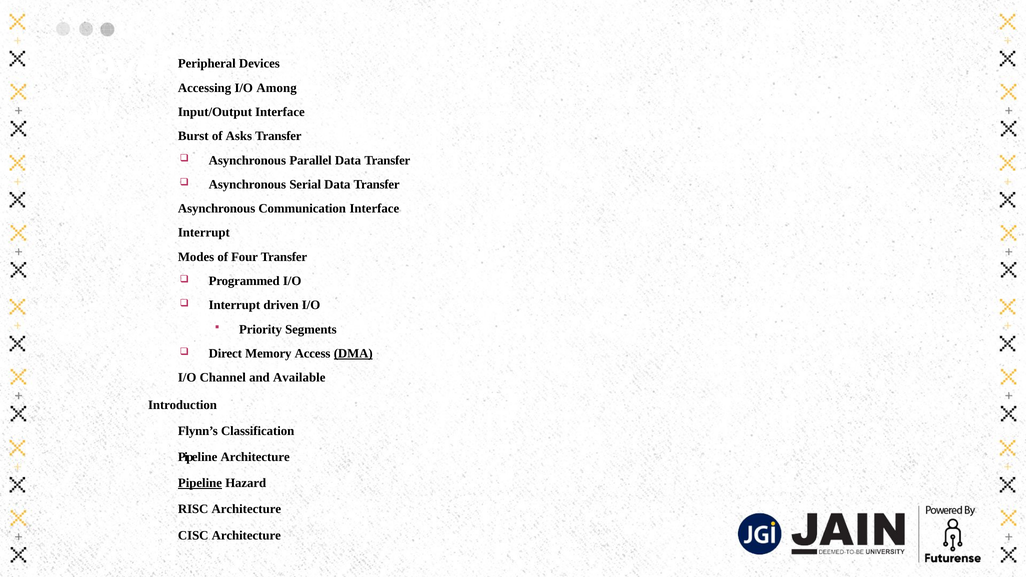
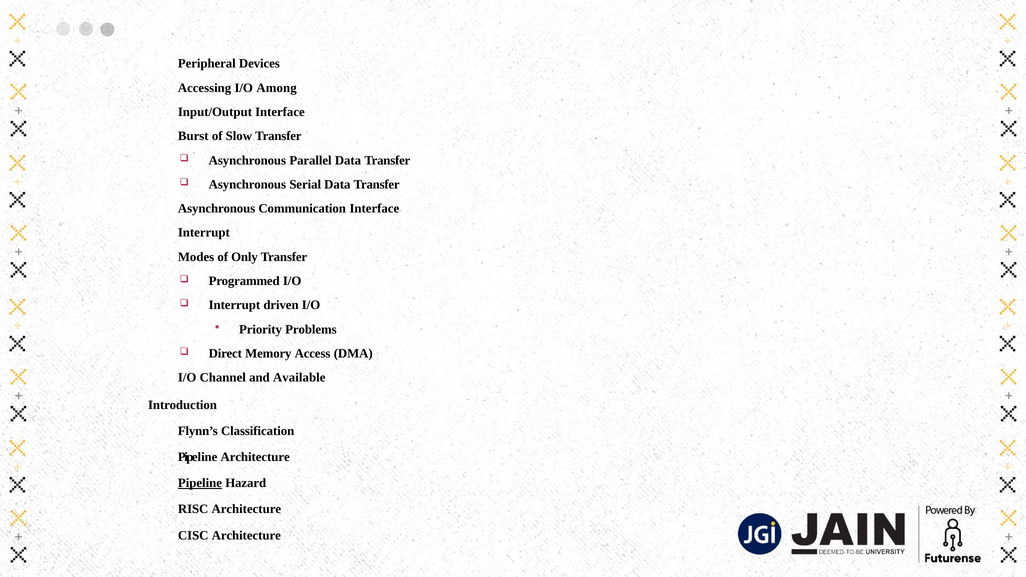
Asks: Asks -> Slow
Four: Four -> Only
Segments: Segments -> Problems
DMA underline: present -> none
